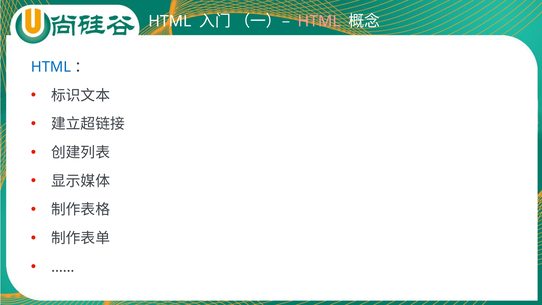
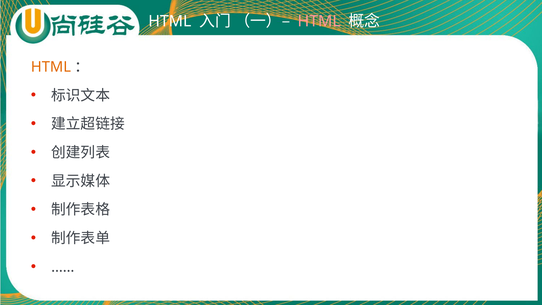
HTML at (51, 67) colour: blue -> orange
